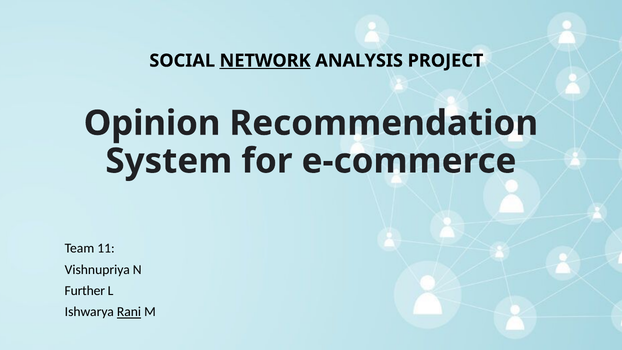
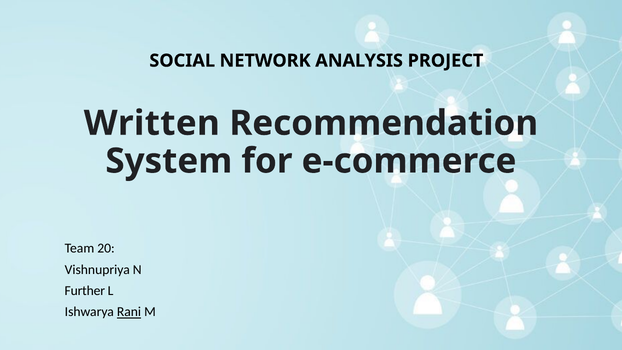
NETWORK underline: present -> none
Opinion: Opinion -> Written
11: 11 -> 20
